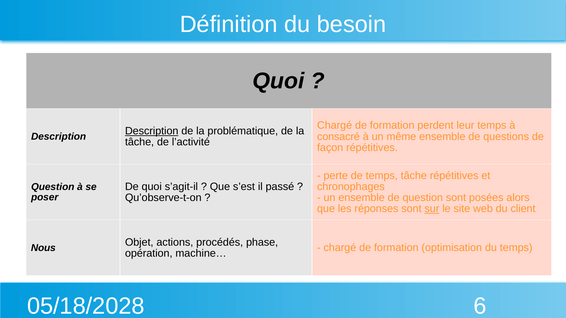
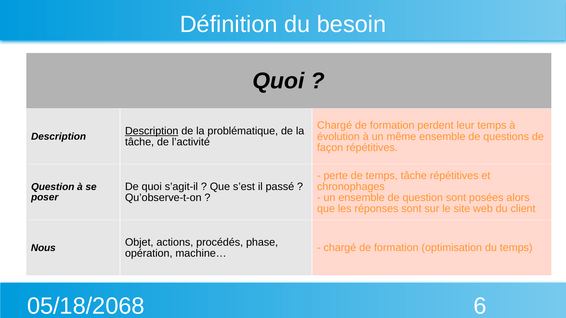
consacré: consacré -> évolution
sur underline: present -> none
05/18/2028: 05/18/2028 -> 05/18/2068
